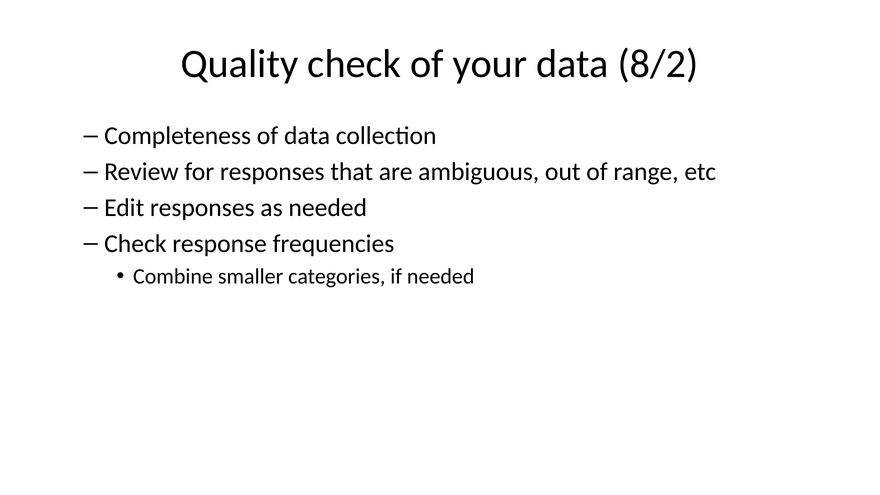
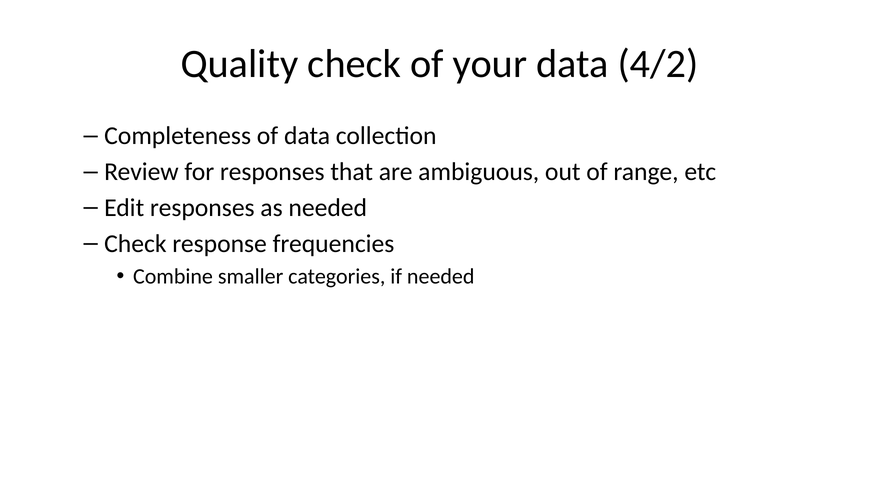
8/2: 8/2 -> 4/2
